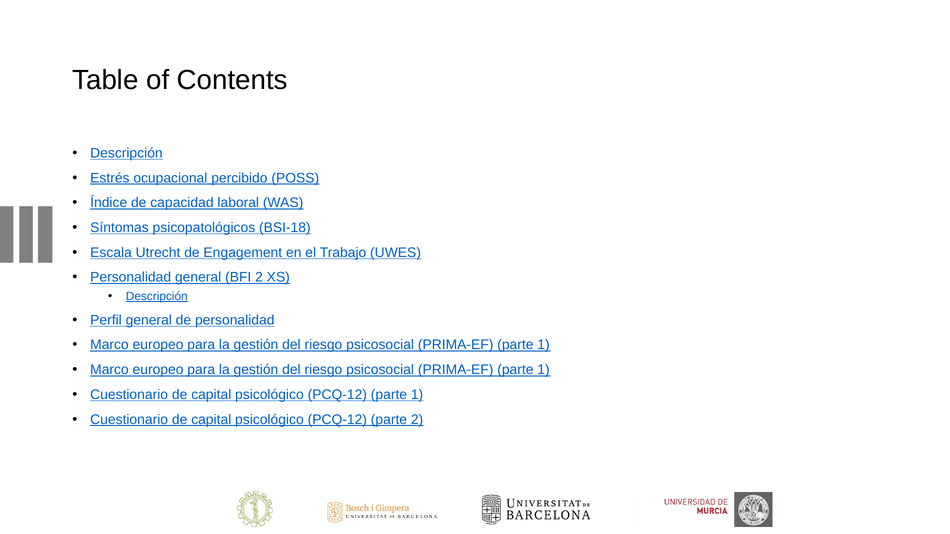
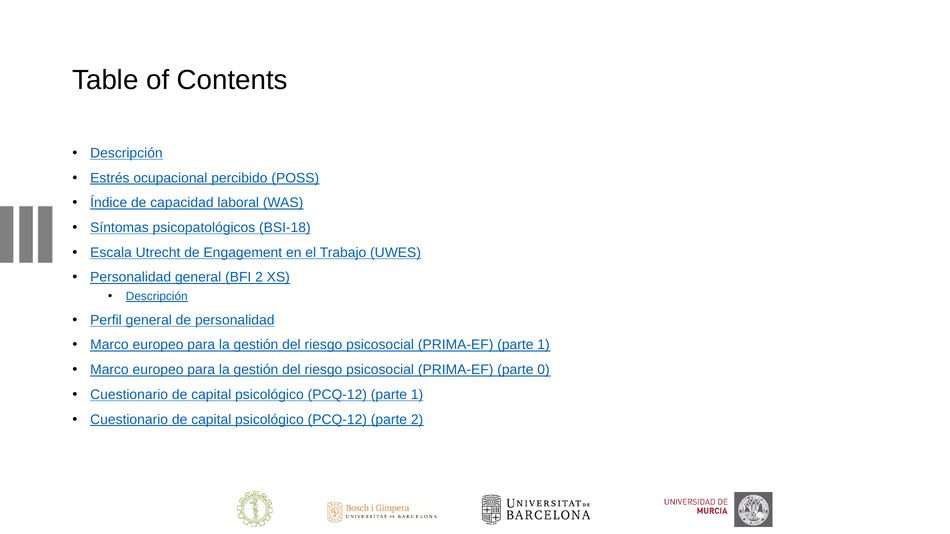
1 at (543, 370): 1 -> 0
